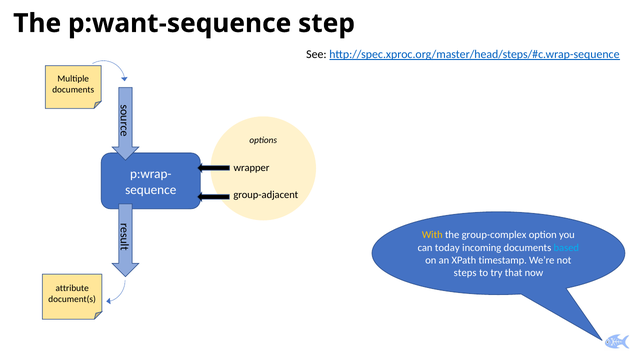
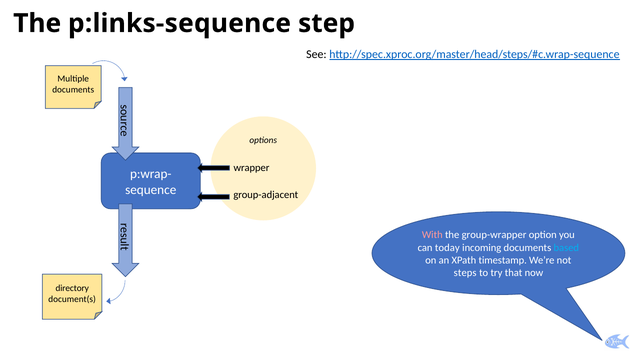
p:want-sequence: p:want-sequence -> p:links-sequence
With colour: yellow -> pink
group-complex: group-complex -> group-wrapper
attribute: attribute -> directory
